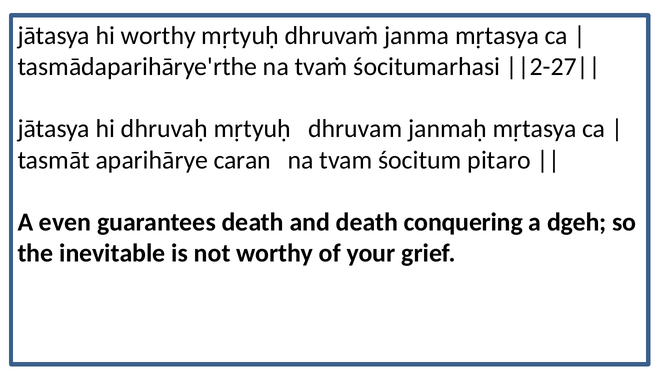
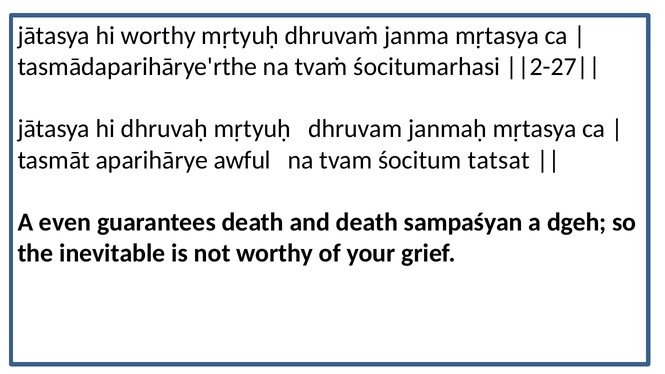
caran: caran -> awful
pitaro: pitaro -> tatsat
conquering: conquering -> sampaśyan
